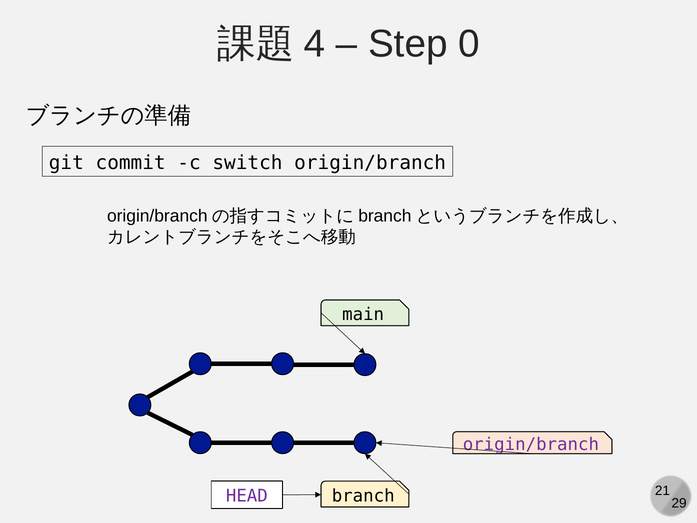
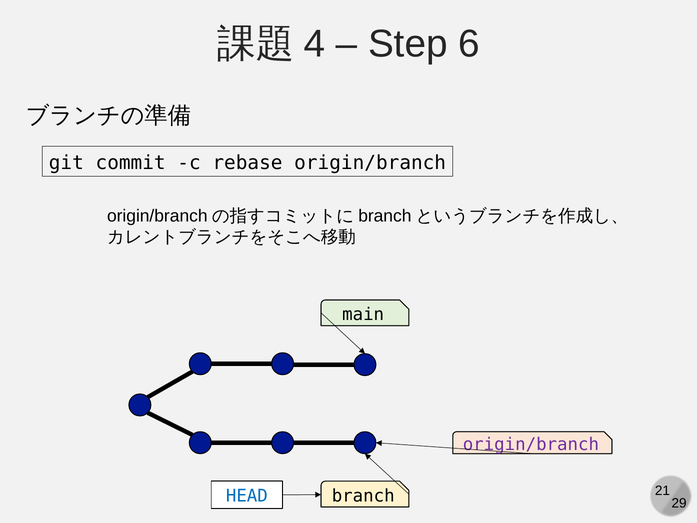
0: 0 -> 6
switch: switch -> rebase
HEAD colour: purple -> blue
